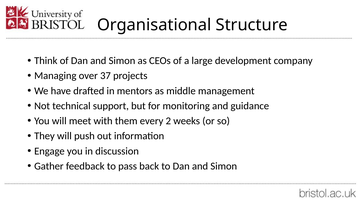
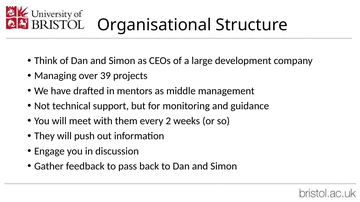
37: 37 -> 39
